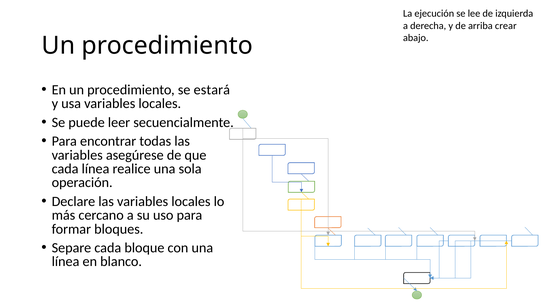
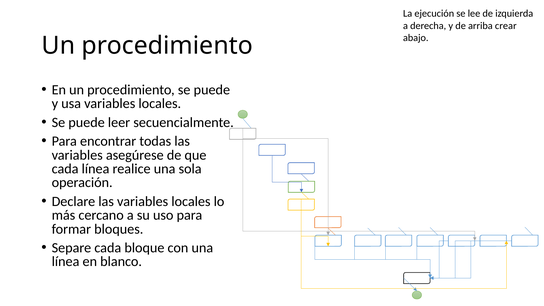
procedimiento se estará: estará -> puede
